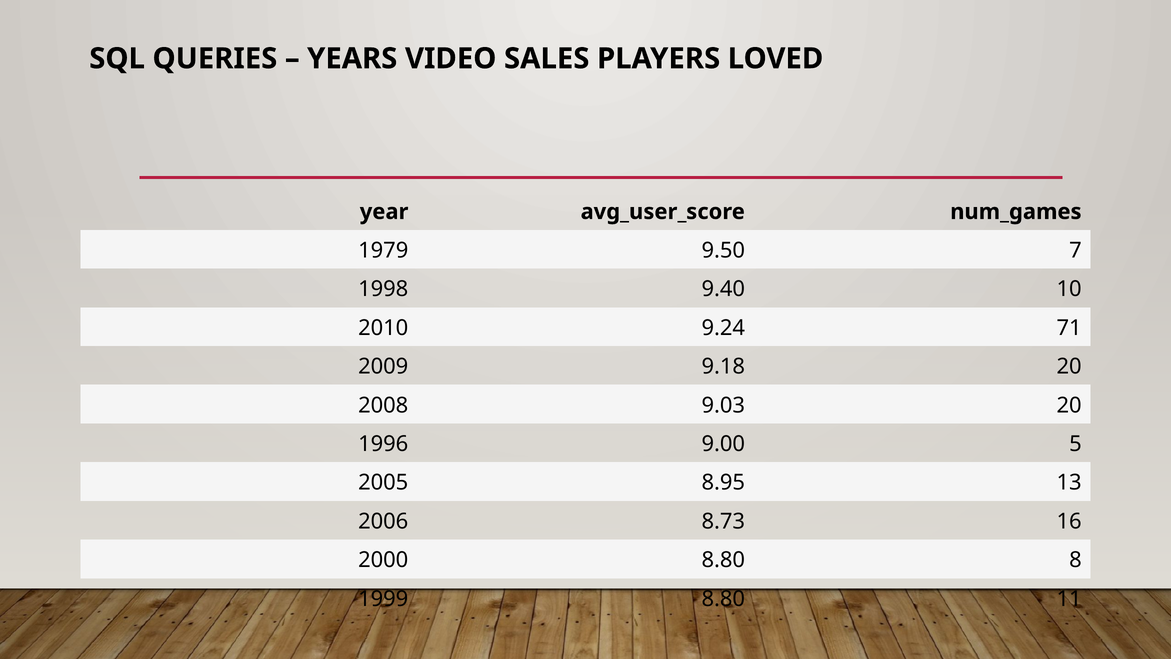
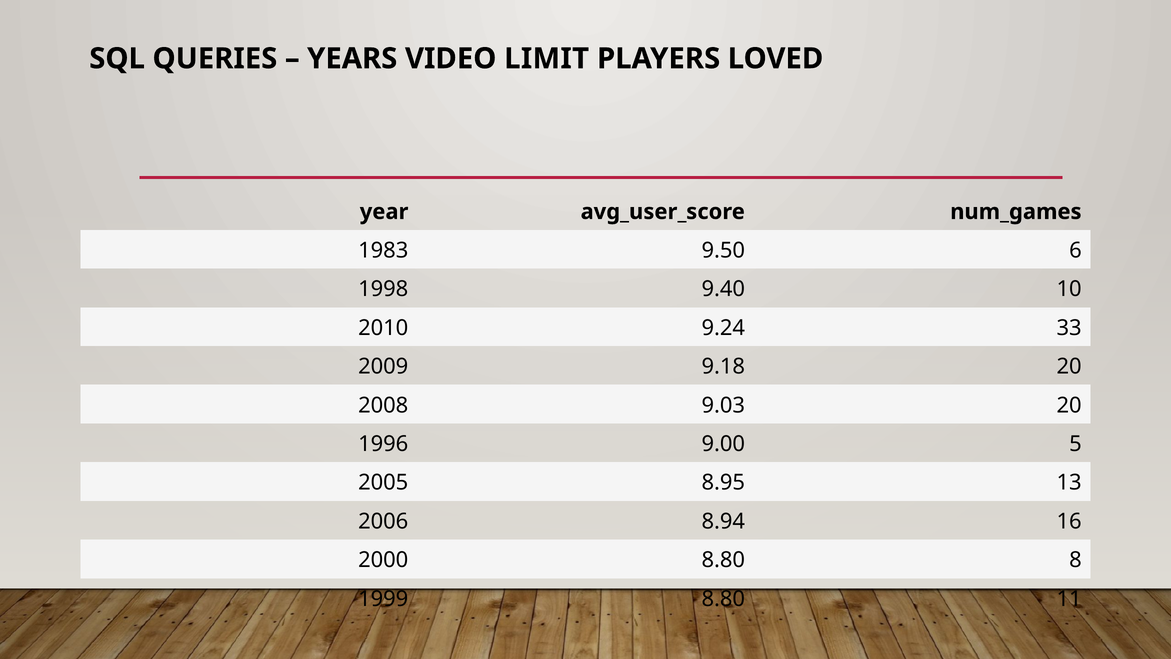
SALES: SALES -> LIMIT
1979: 1979 -> 1983
7: 7 -> 6
71: 71 -> 33
8.73: 8.73 -> 8.94
